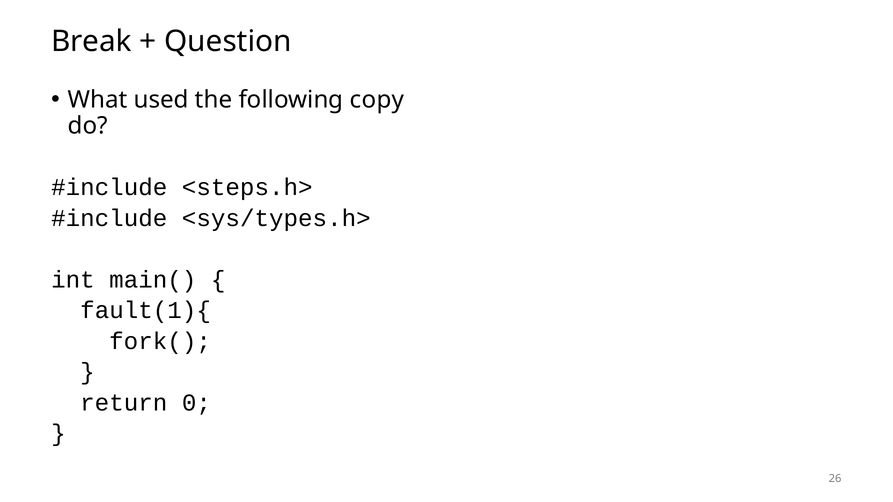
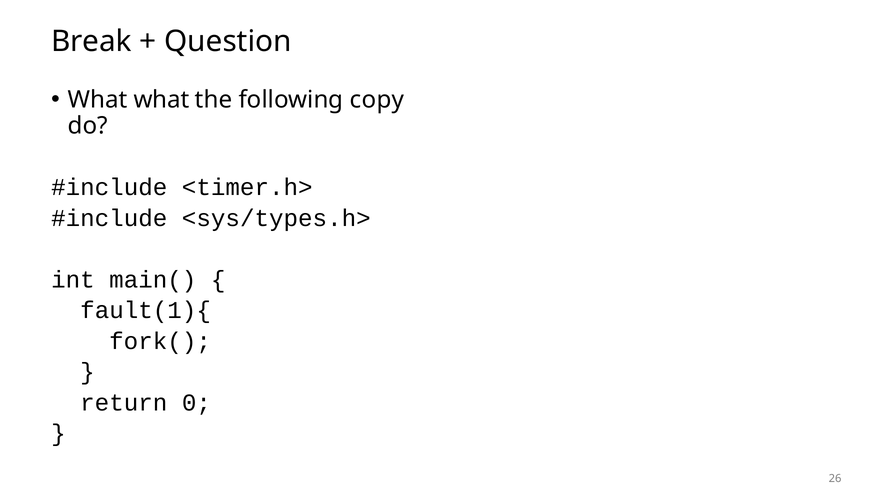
What used: used -> what
<steps.h>: <steps.h> -> <timer.h>
